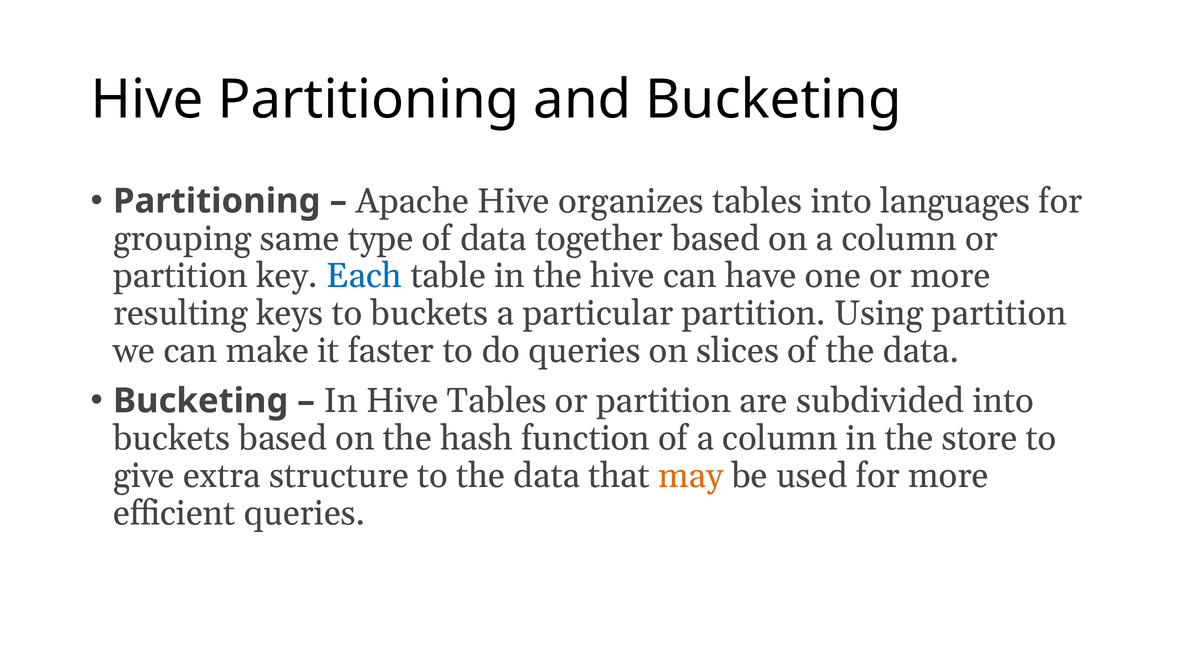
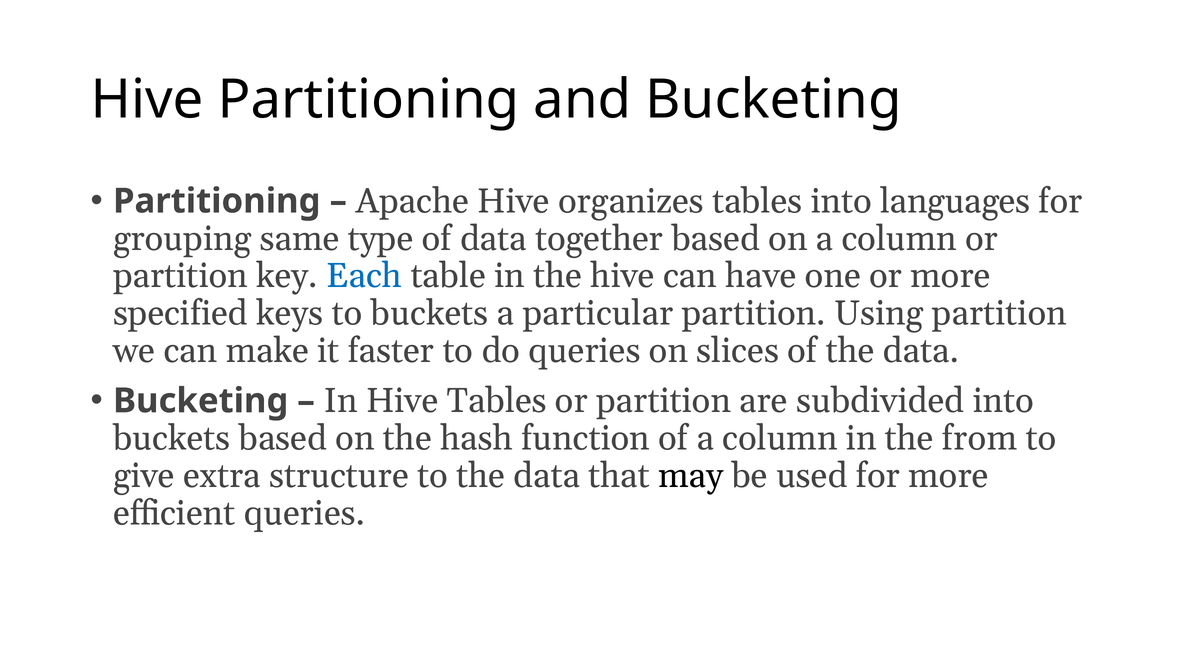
resulting: resulting -> specified
store: store -> from
may colour: orange -> black
